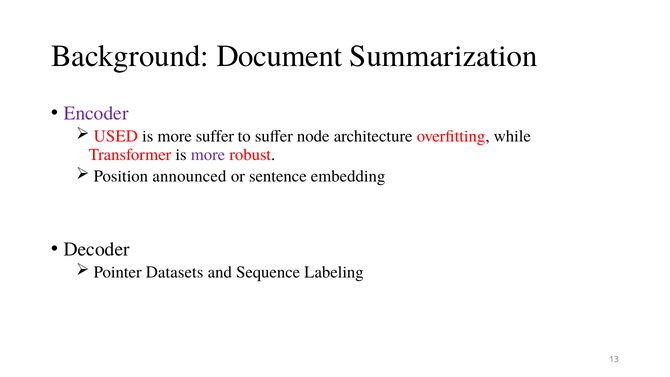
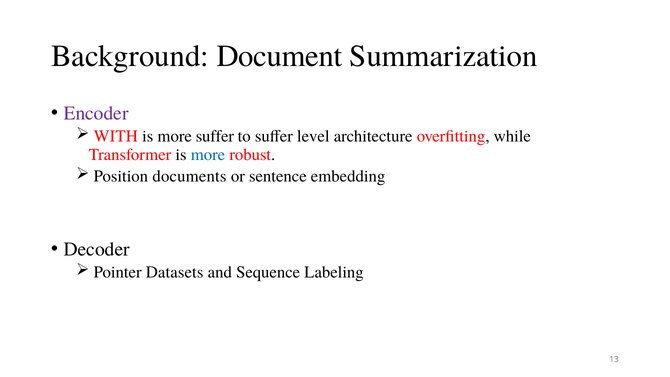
USED: USED -> WITH
node: node -> level
more at (208, 154) colour: purple -> blue
announced: announced -> documents
